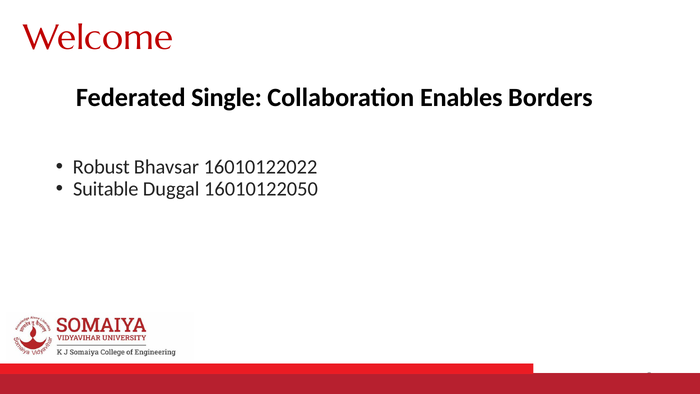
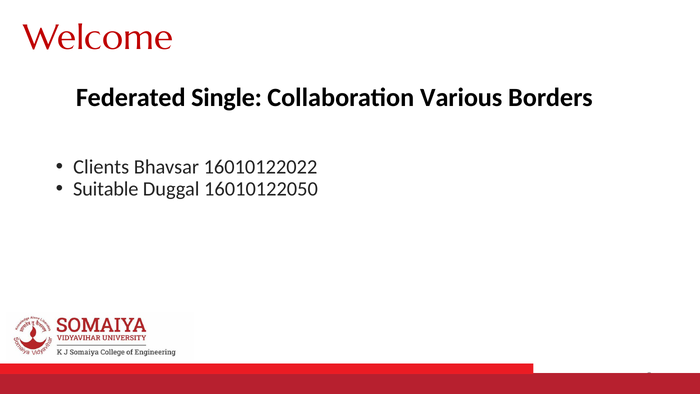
Enables: Enables -> Various
Robust: Robust -> Clients
